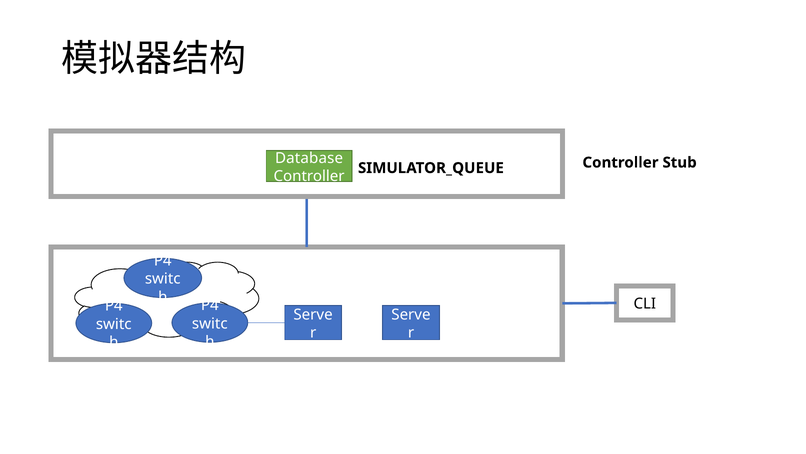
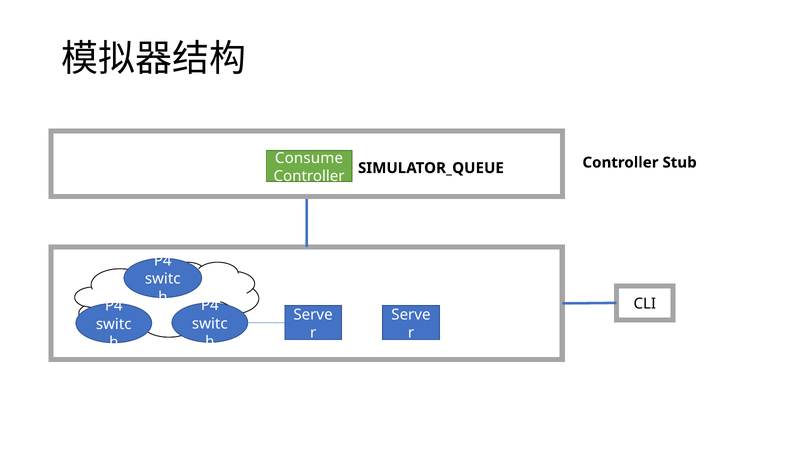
Database: Database -> Consume
